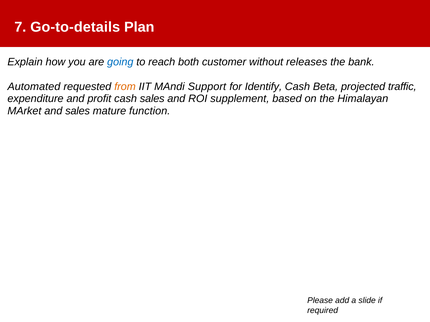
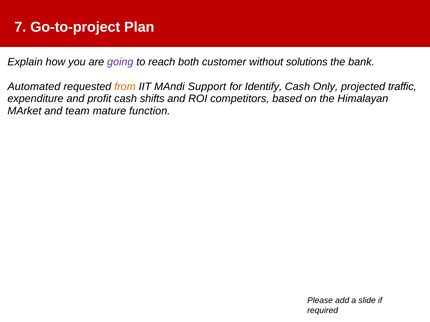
Go-to-details: Go-to-details -> Go-to-project
going colour: blue -> purple
releases: releases -> solutions
Beta: Beta -> Only
cash sales: sales -> shifts
supplement: supplement -> competitors
and sales: sales -> team
